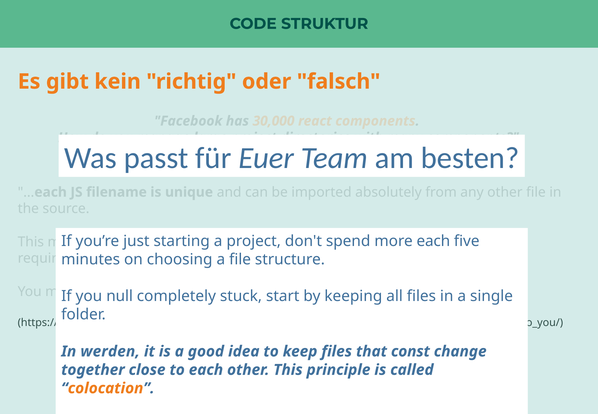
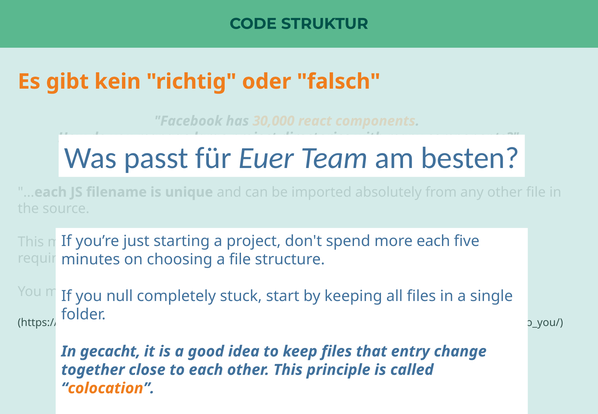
werden: werden -> gecacht
const: const -> entry
